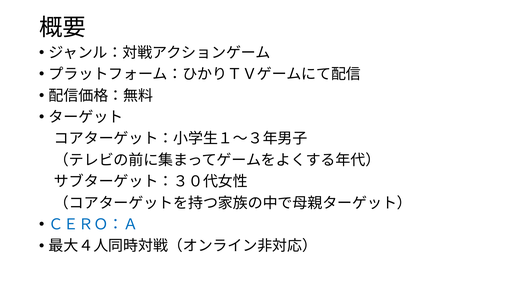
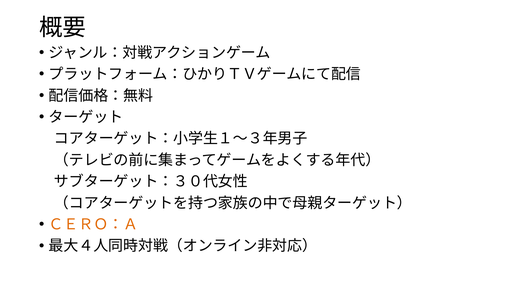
ＣＥＲＯ：Ａ colour: blue -> orange
